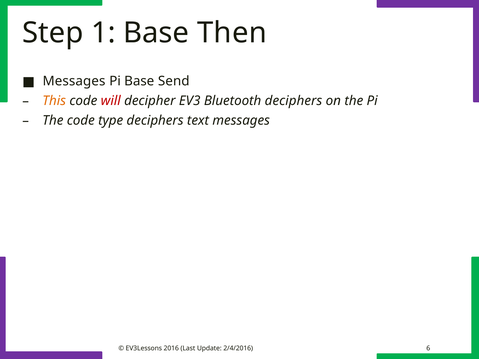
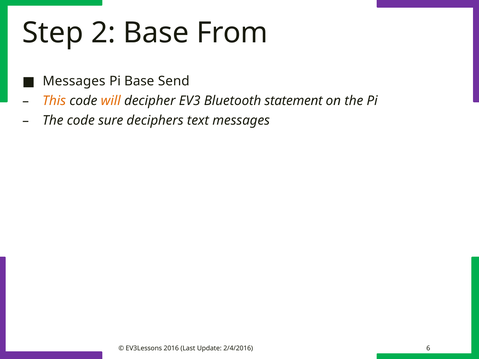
1: 1 -> 2
Then: Then -> From
will colour: red -> orange
Bluetooth deciphers: deciphers -> statement
type: type -> sure
